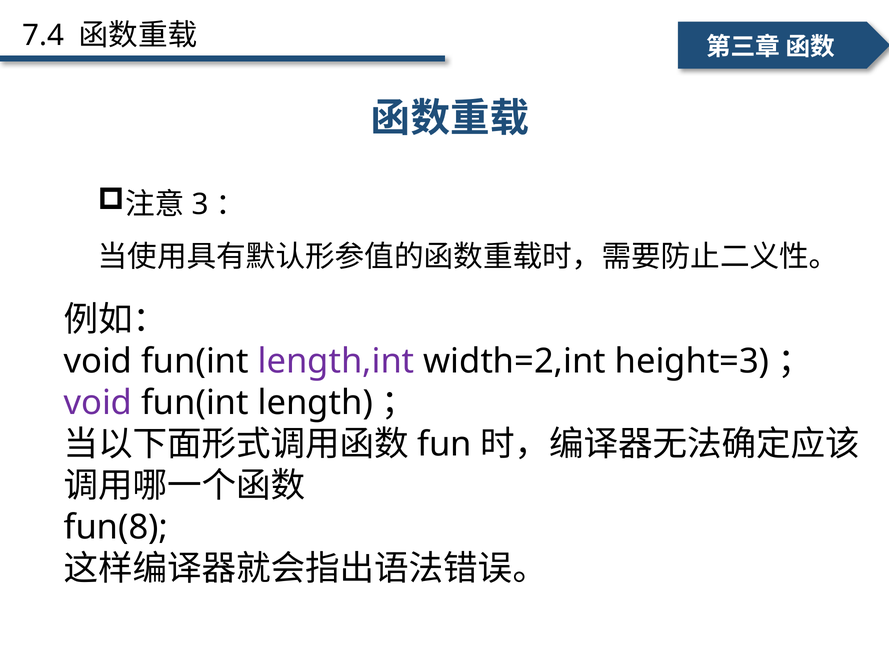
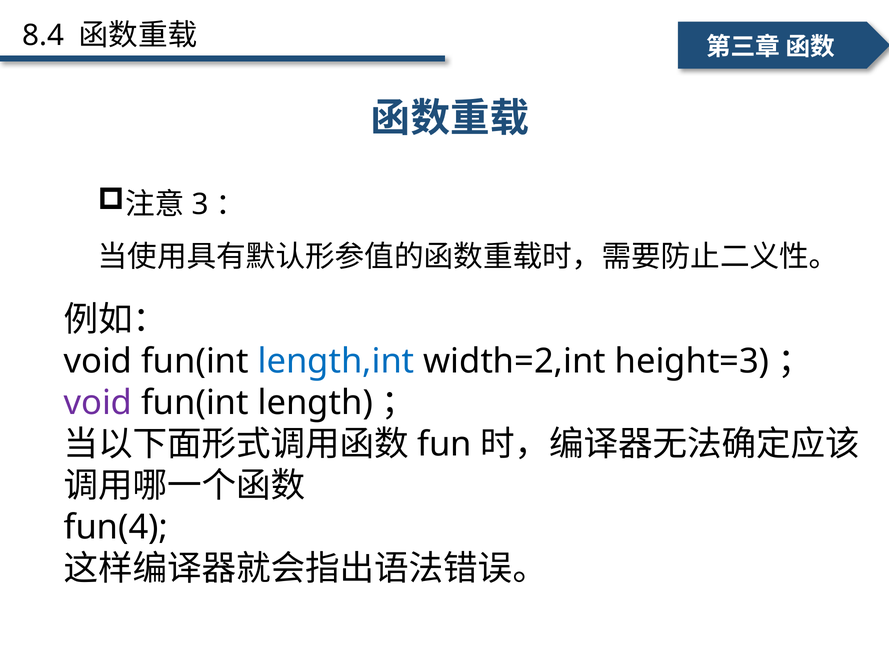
7.4: 7.4 -> 8.4
length,int colour: purple -> blue
fun(8: fun(8 -> fun(4
